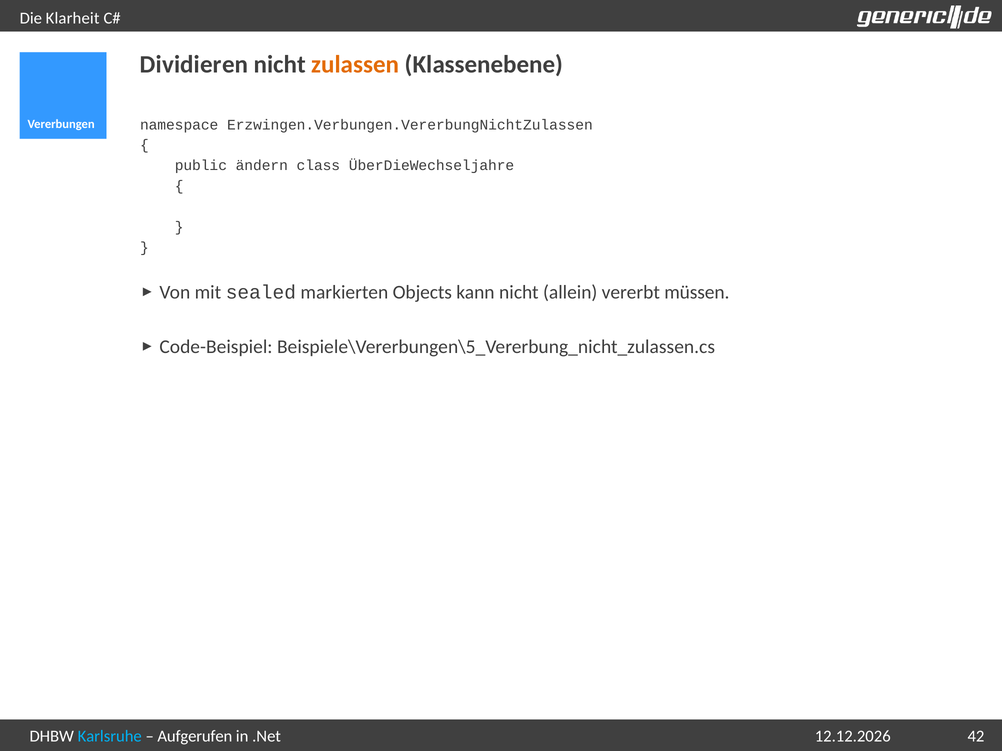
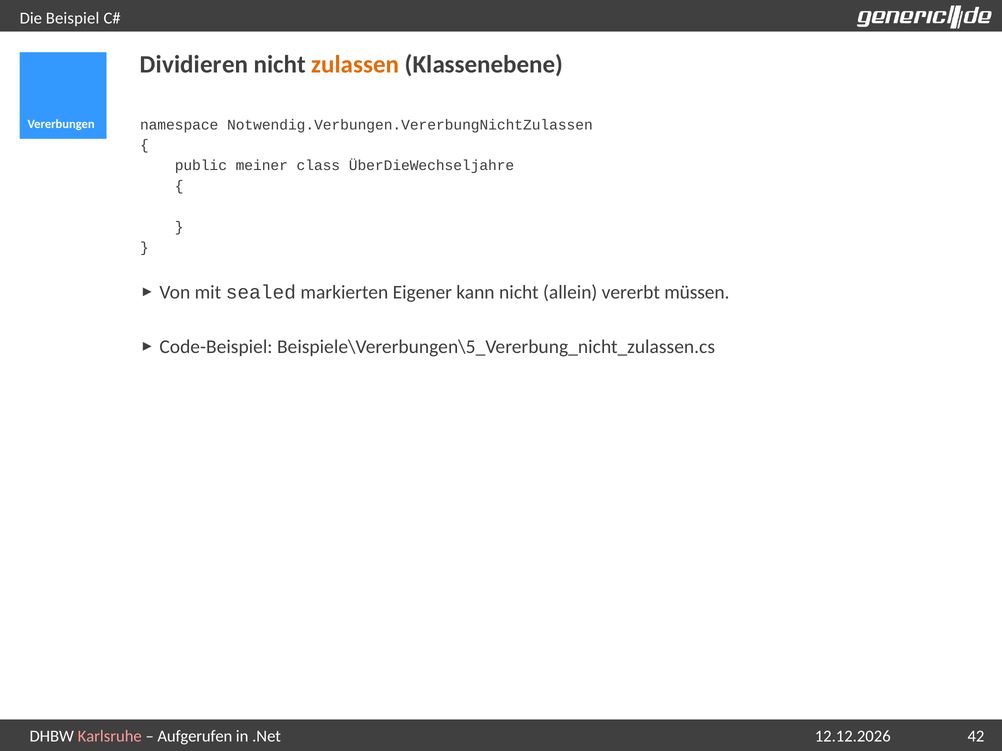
Klarheit: Klarheit -> Beispiel
Erzwingen.Verbungen.VererbungNichtZulassen: Erzwingen.Verbungen.VererbungNichtZulassen -> Notwendig.Verbungen.VererbungNichtZulassen
ändern: ändern -> meiner
Objects: Objects -> Eigener
Karlsruhe colour: light blue -> pink
